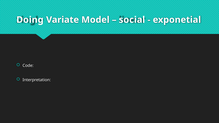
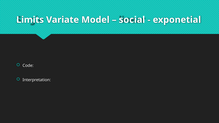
Doing: Doing -> Limits
